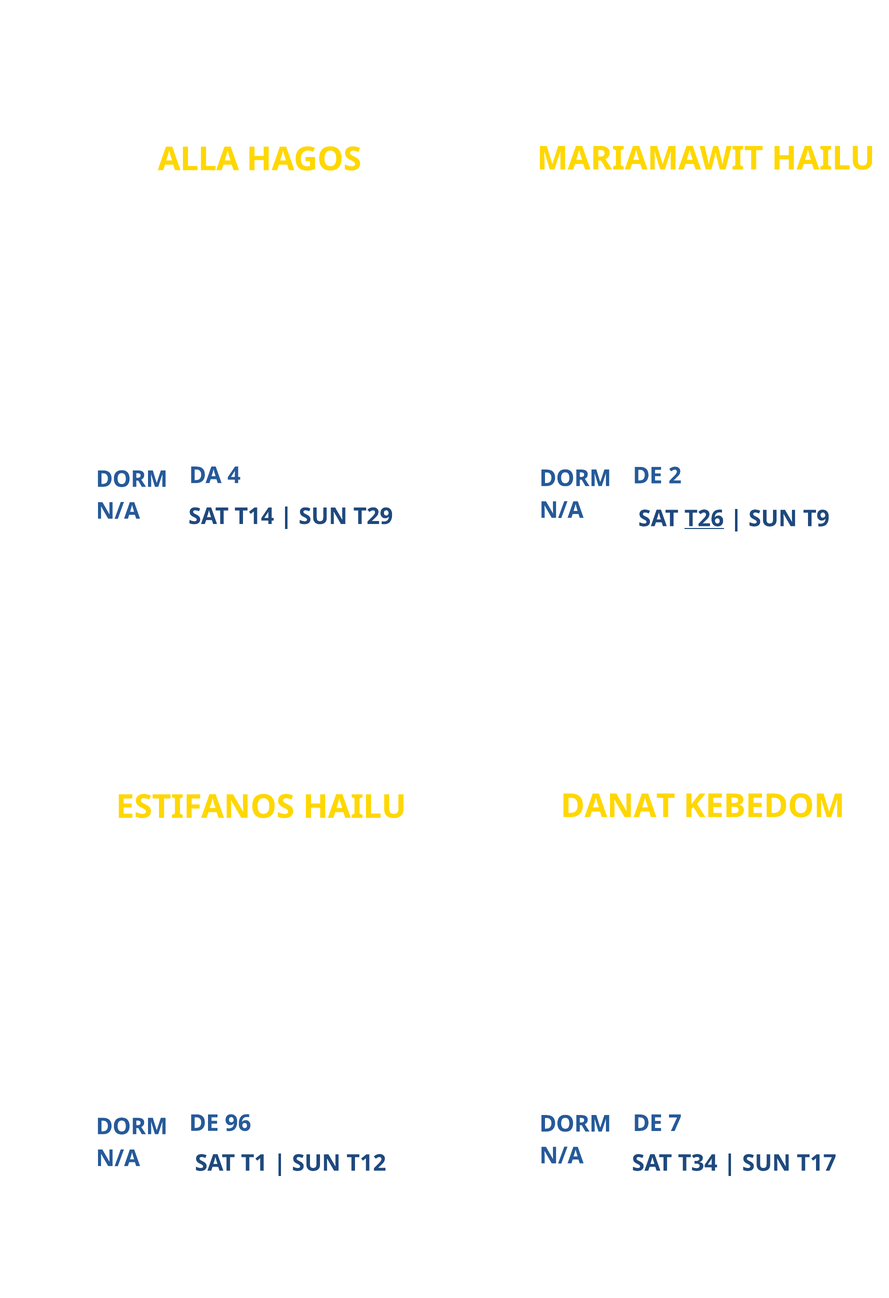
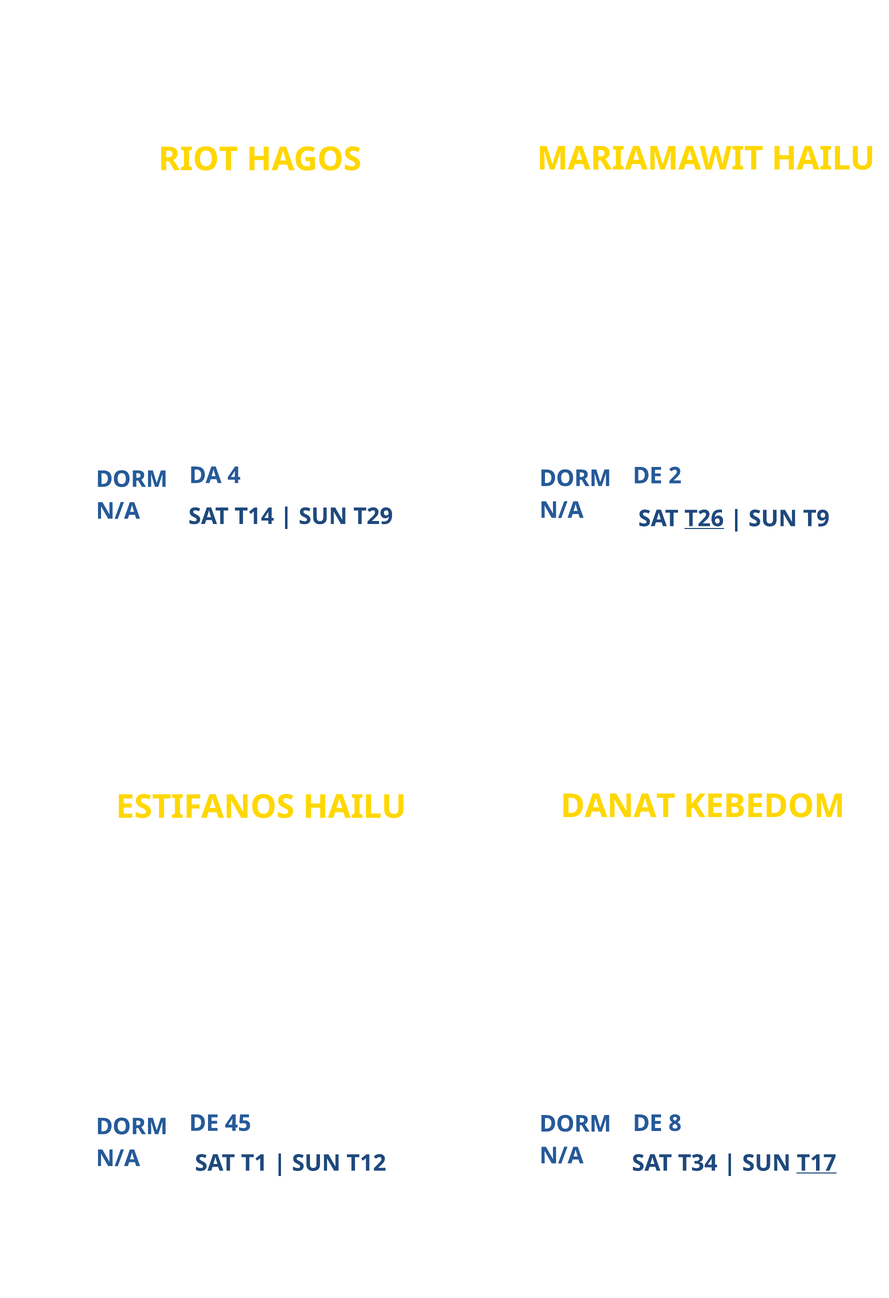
ALLA: ALLA -> RIOT
96: 96 -> 45
7: 7 -> 8
T17 underline: none -> present
